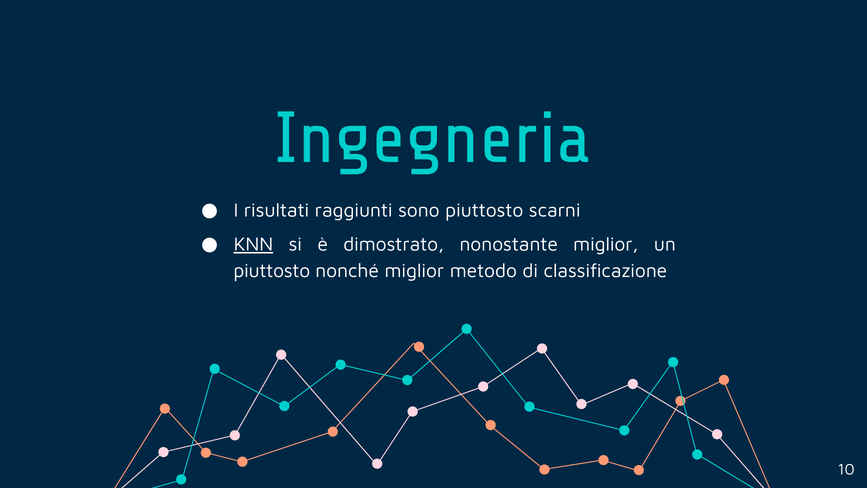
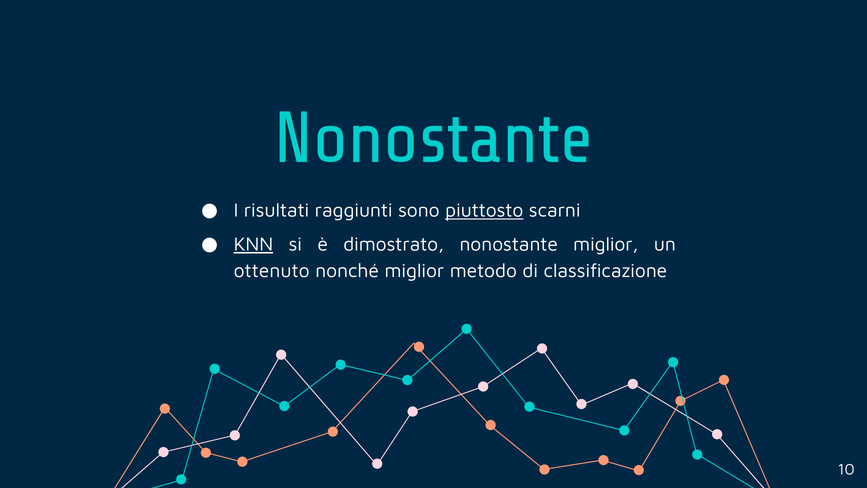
Ingegneria at (433, 139): Ingegneria -> Nonostante
piuttosto at (484, 210) underline: none -> present
piuttosto at (272, 271): piuttosto -> ottenuto
